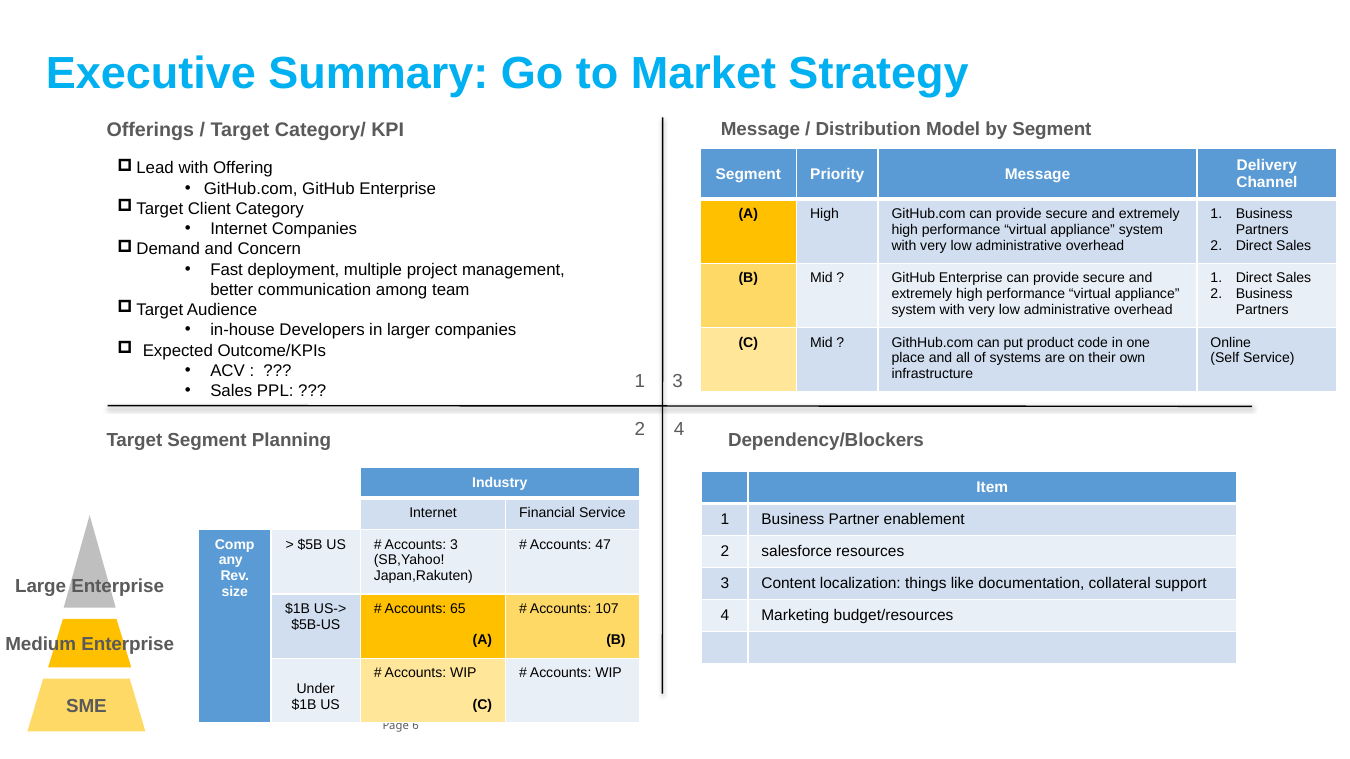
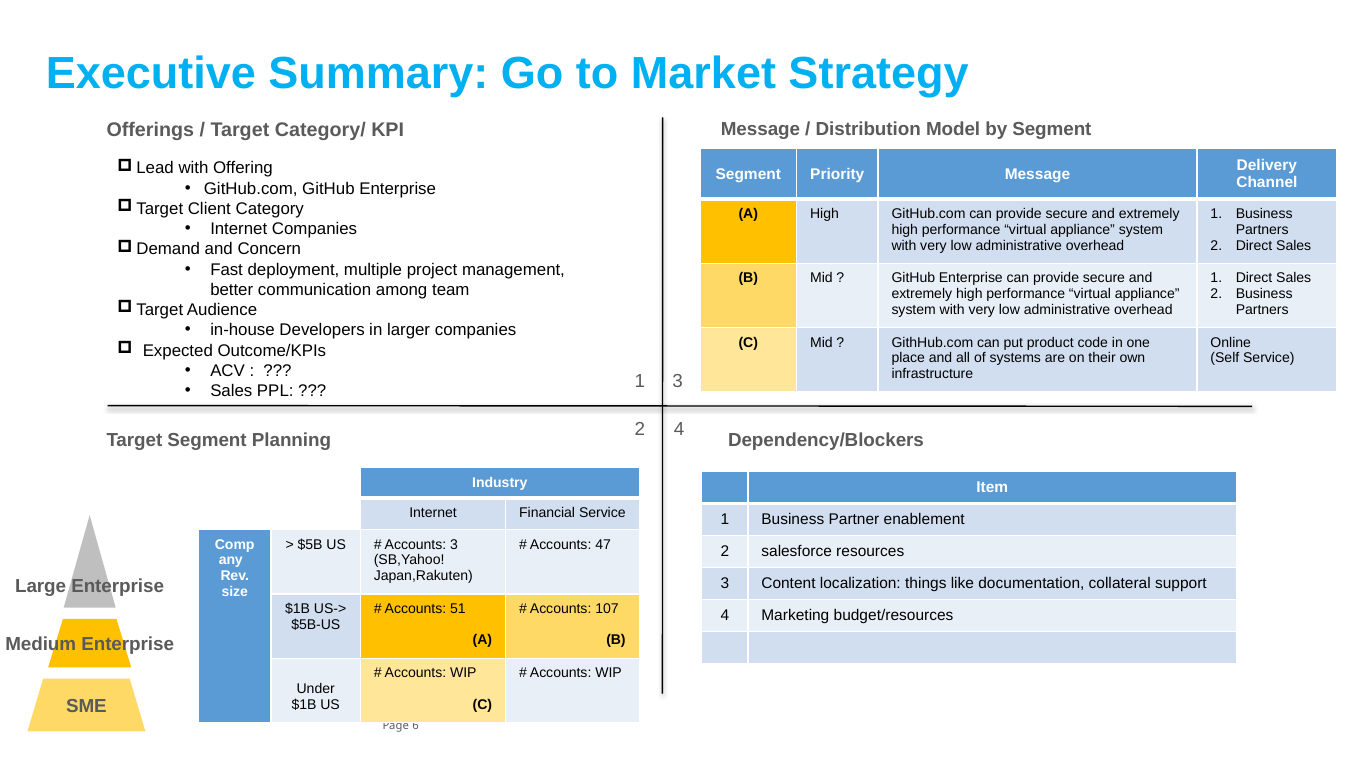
65: 65 -> 51
